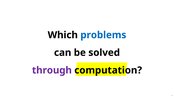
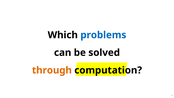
through colour: purple -> orange
